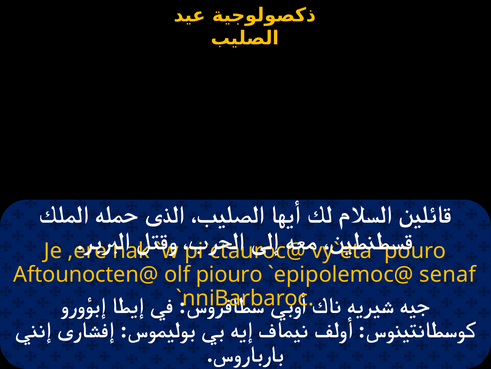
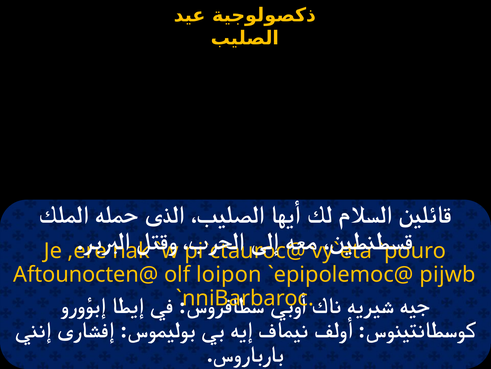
piouro: piouro -> loipon
senaf: senaf -> pijwb
